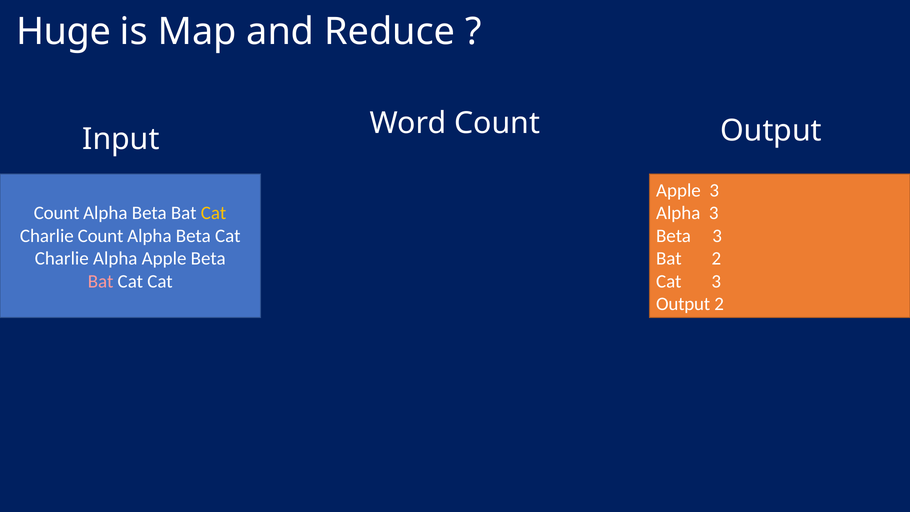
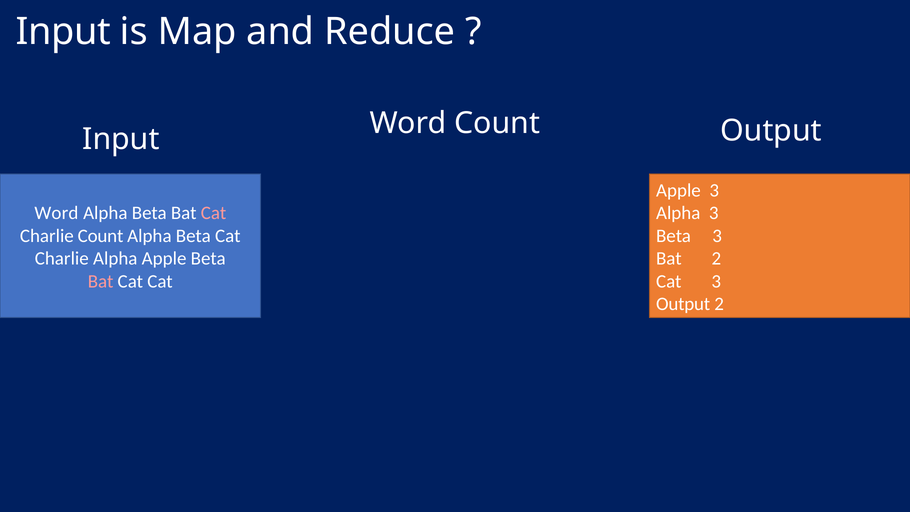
Huge at (64, 32): Huge -> Input
Count at (57, 213): Count -> Word
Cat at (214, 213) colour: yellow -> pink
